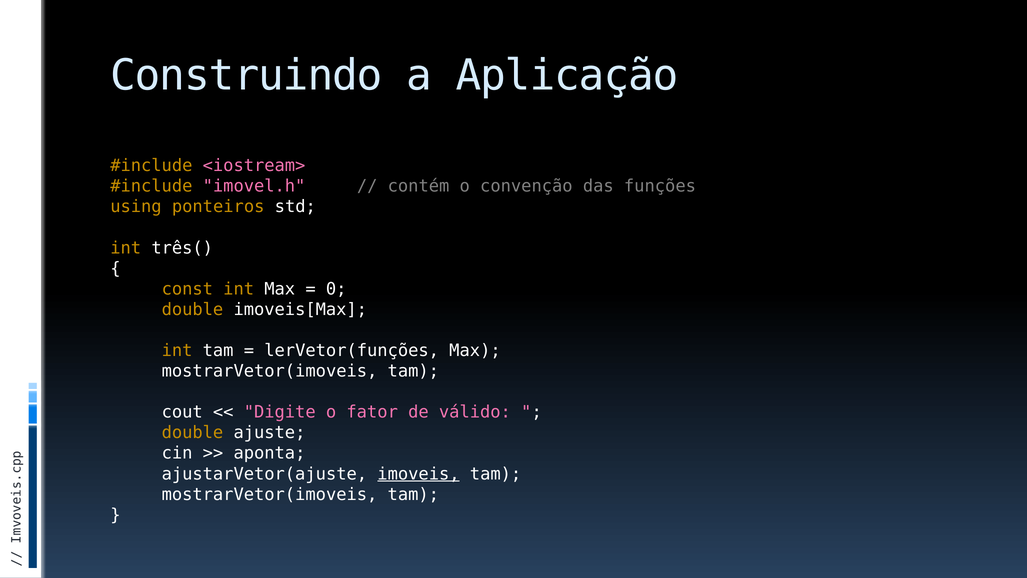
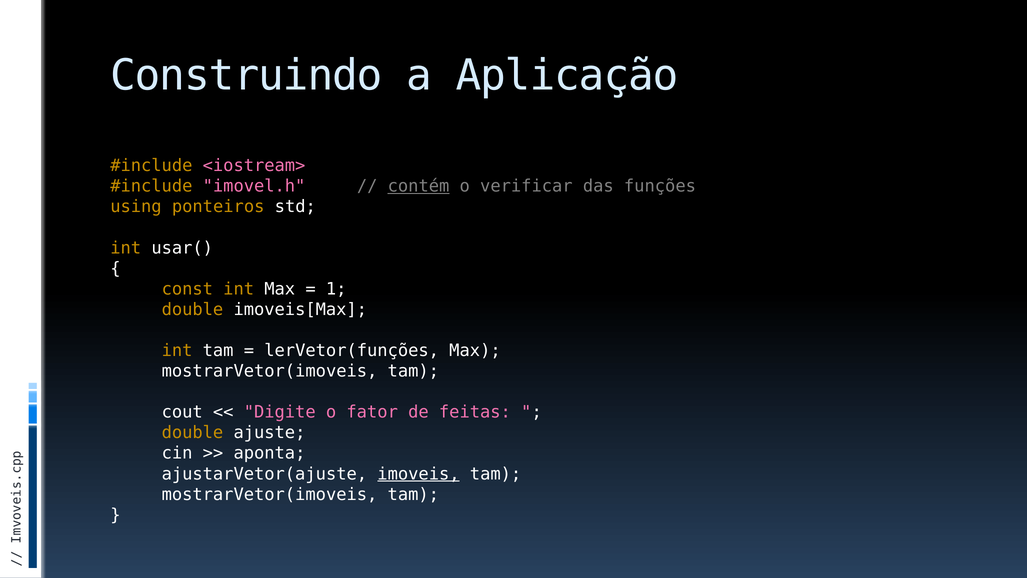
contém underline: none -> present
convenção: convenção -> verificar
três(: três( -> usar(
0: 0 -> 1
válido: válido -> feitas
